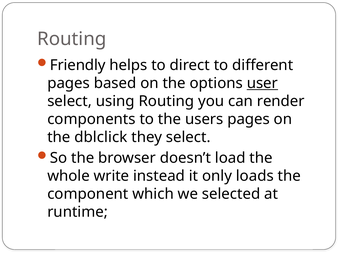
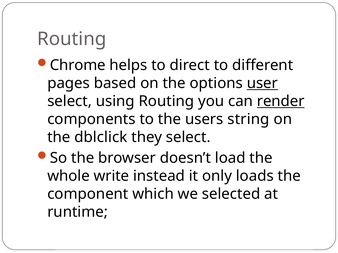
Friendly: Friendly -> Chrome
render underline: none -> present
users pages: pages -> string
